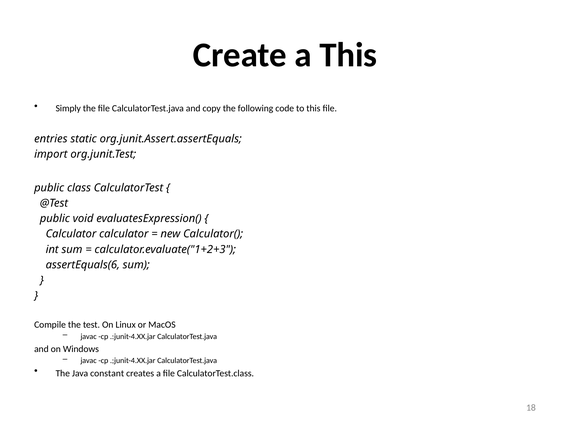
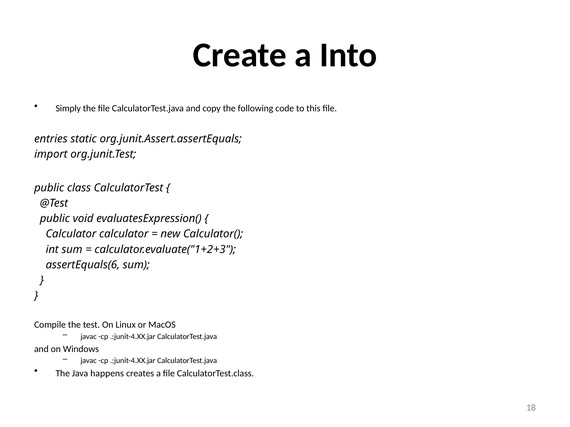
a This: This -> Into
constant: constant -> happens
